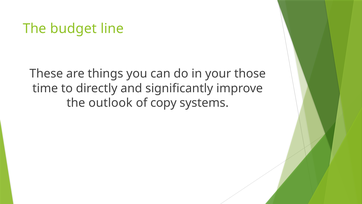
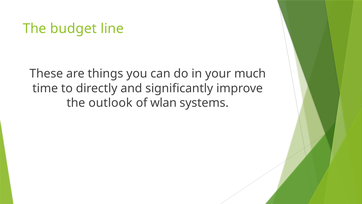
those: those -> much
copy: copy -> wlan
